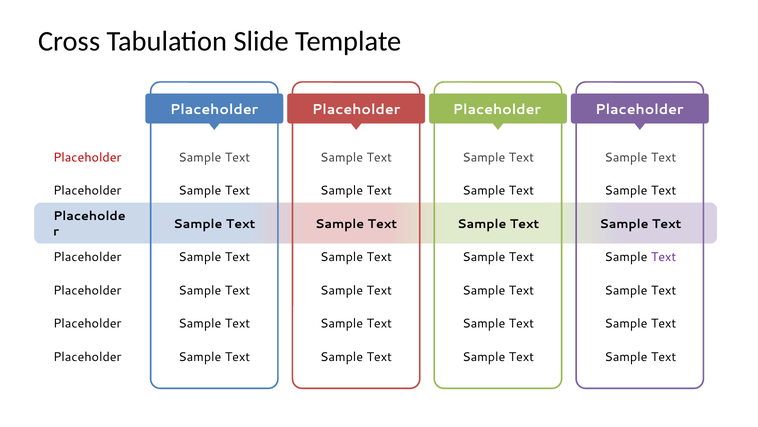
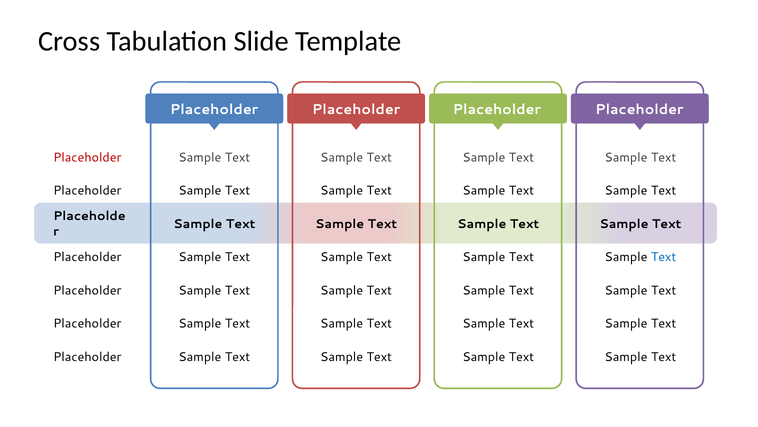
Text at (664, 257) colour: purple -> blue
